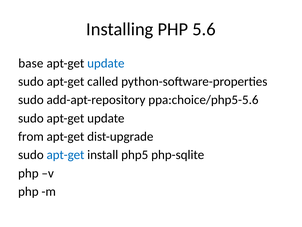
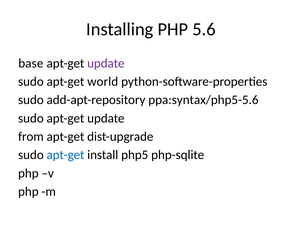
update at (106, 63) colour: blue -> purple
called: called -> world
ppa:choice/php5-5.6: ppa:choice/php5-5.6 -> ppa:syntax/php5-5.6
